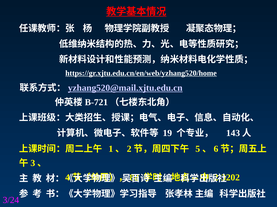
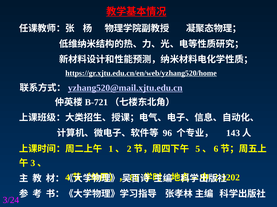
19: 19 -> 96
